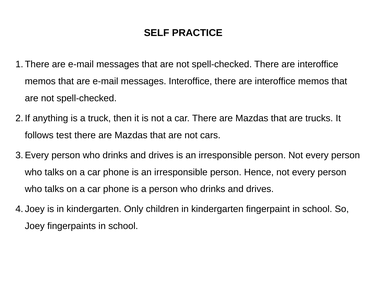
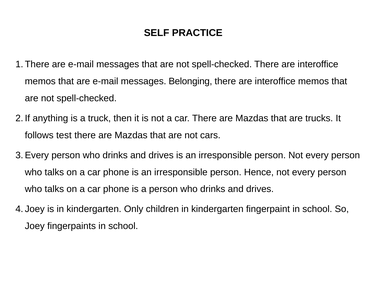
messages Interofﬁce: Interofﬁce -> Belonging
